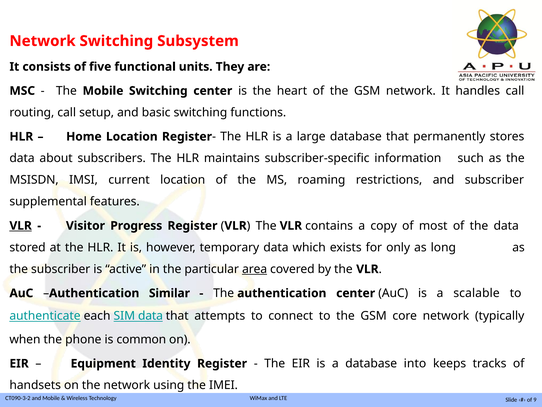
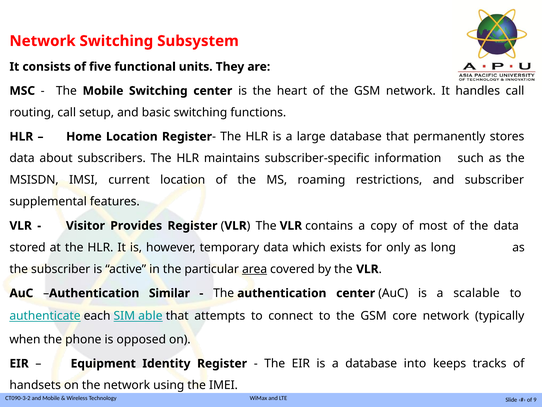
VLR at (21, 225) underline: present -> none
Progress: Progress -> Provides
SIM data: data -> able
common: common -> opposed
